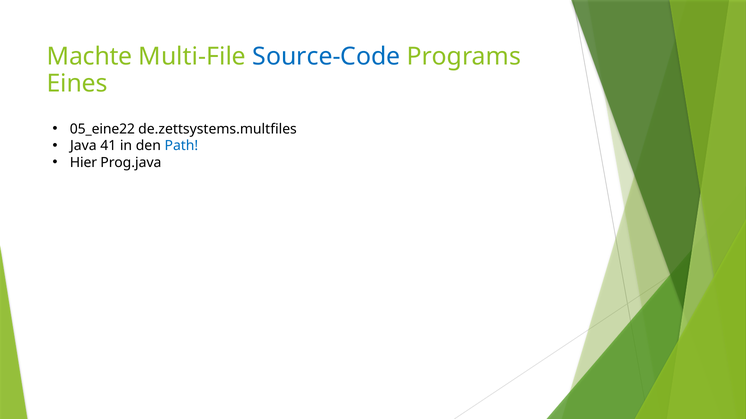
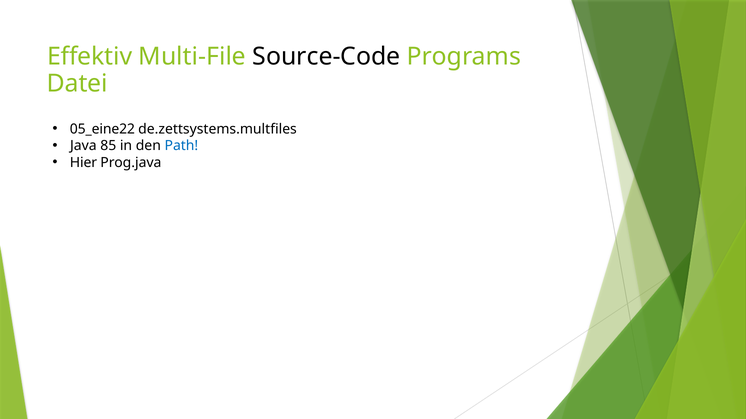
Machte: Machte -> Effektiv
Source-Code colour: blue -> black
Eines: Eines -> Datei
41: 41 -> 85
